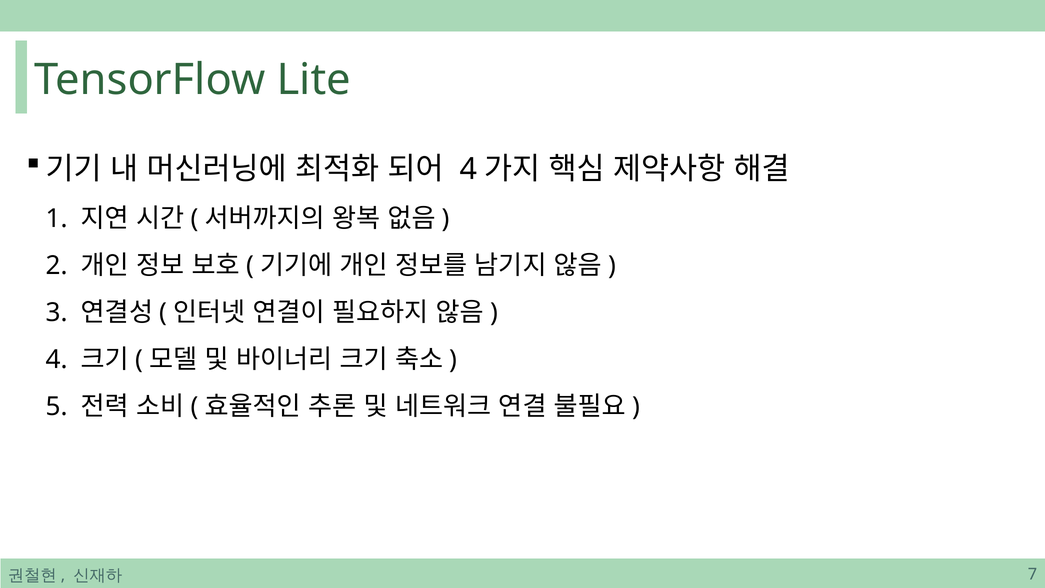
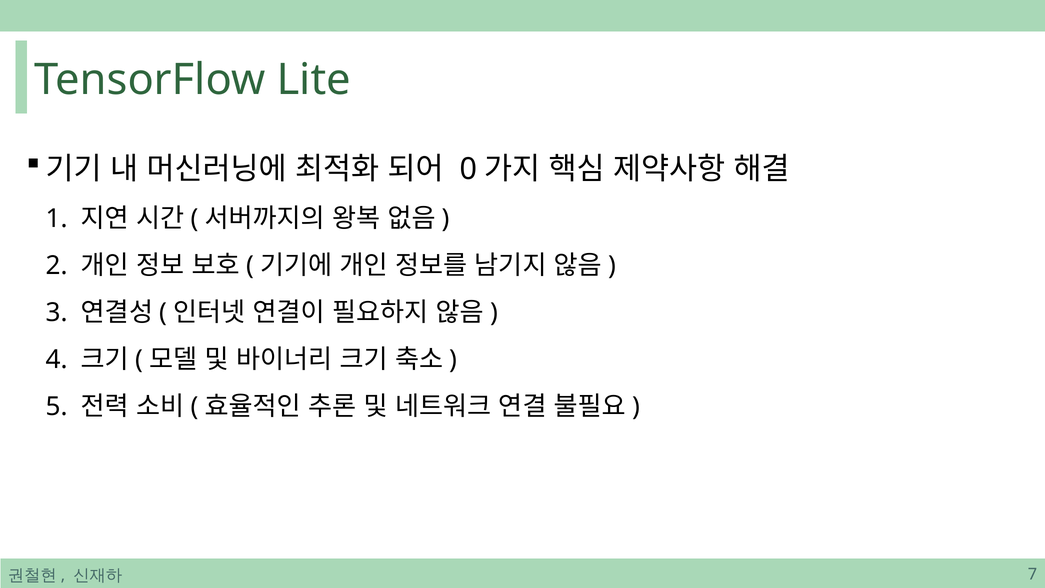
4 at (468, 169): 4 -> 0
